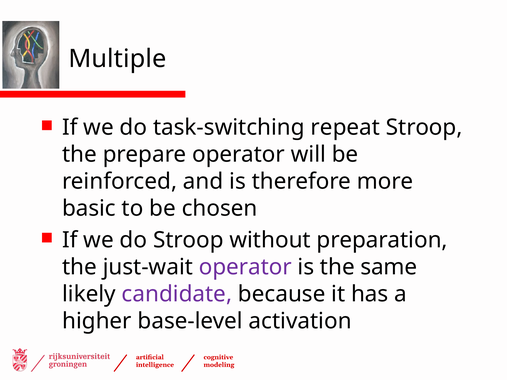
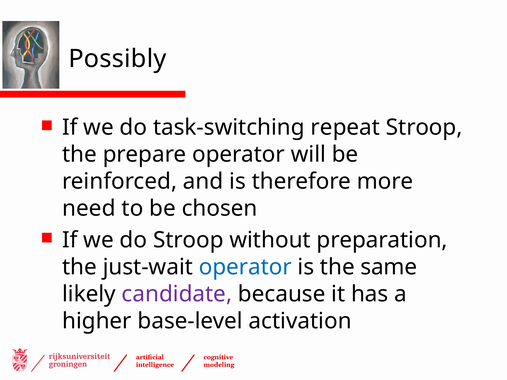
Multiple: Multiple -> Possibly
basic: basic -> need
operator at (245, 267) colour: purple -> blue
